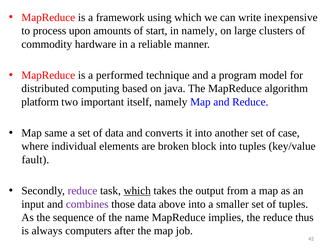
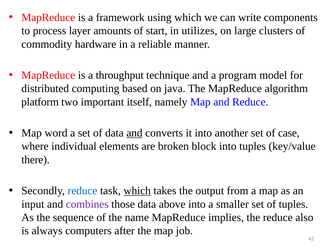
inexpensive: inexpensive -> components
upon: upon -> layer
in namely: namely -> utilizes
performed: performed -> throughput
same: same -> word
and at (134, 133) underline: none -> present
fault: fault -> there
reduce at (82, 191) colour: purple -> blue
thus: thus -> also
